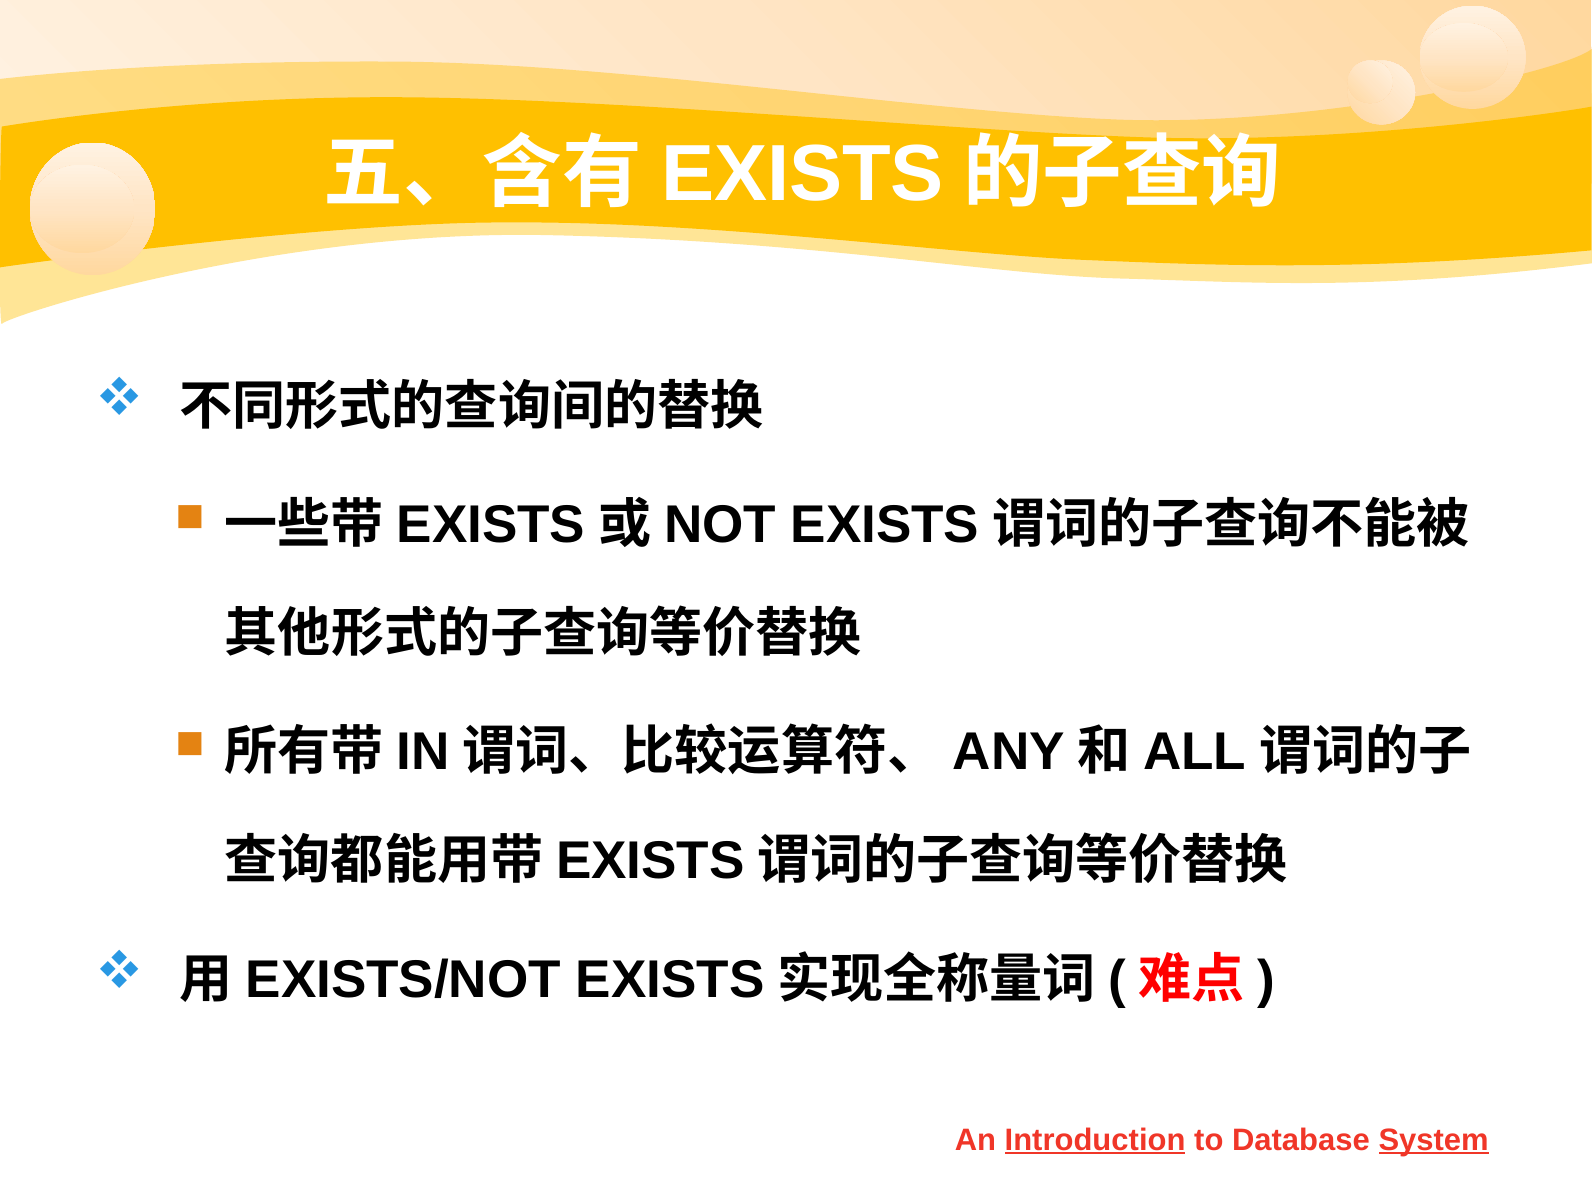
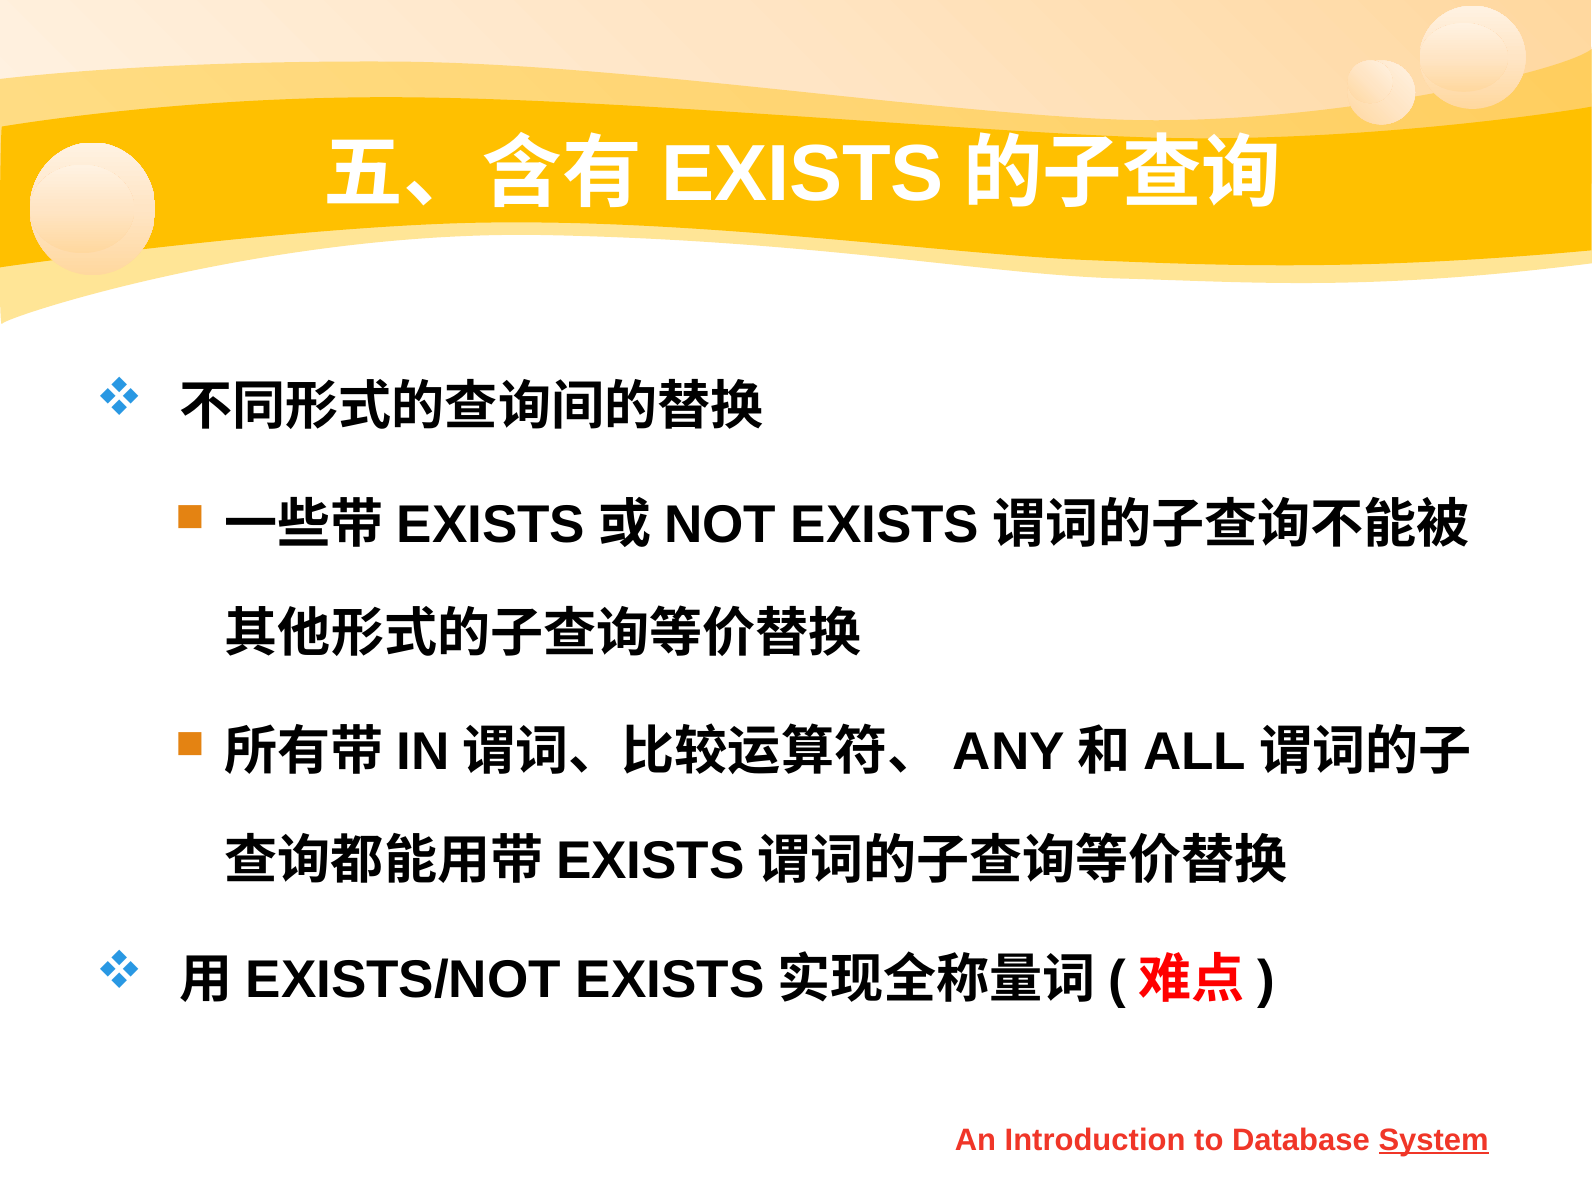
Introduction underline: present -> none
